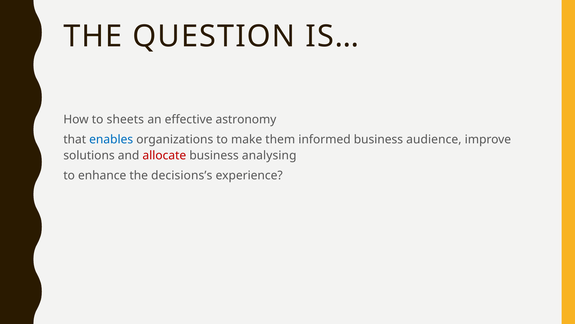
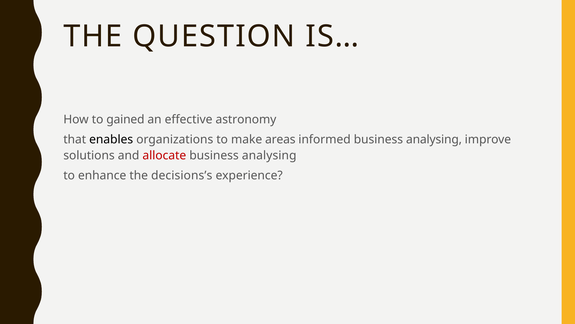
sheets: sheets -> gained
enables colour: blue -> black
them: them -> areas
informed business audience: audience -> analysing
